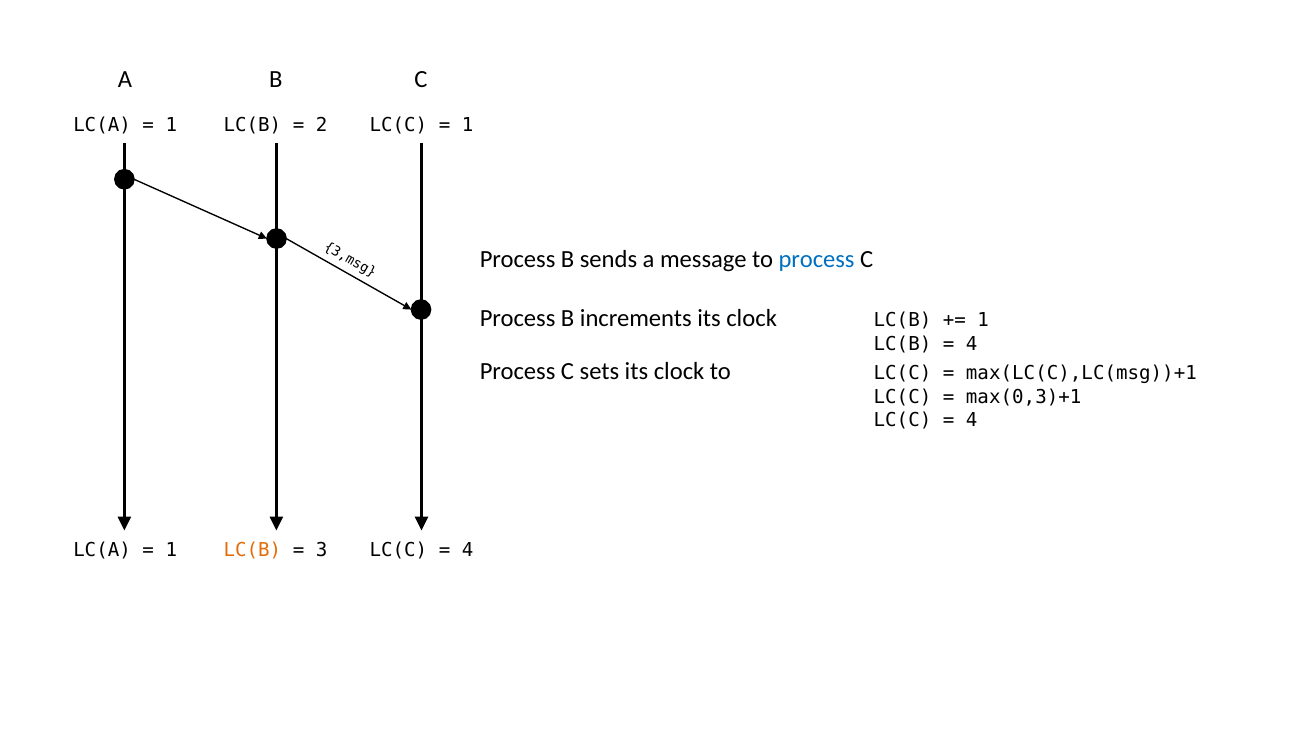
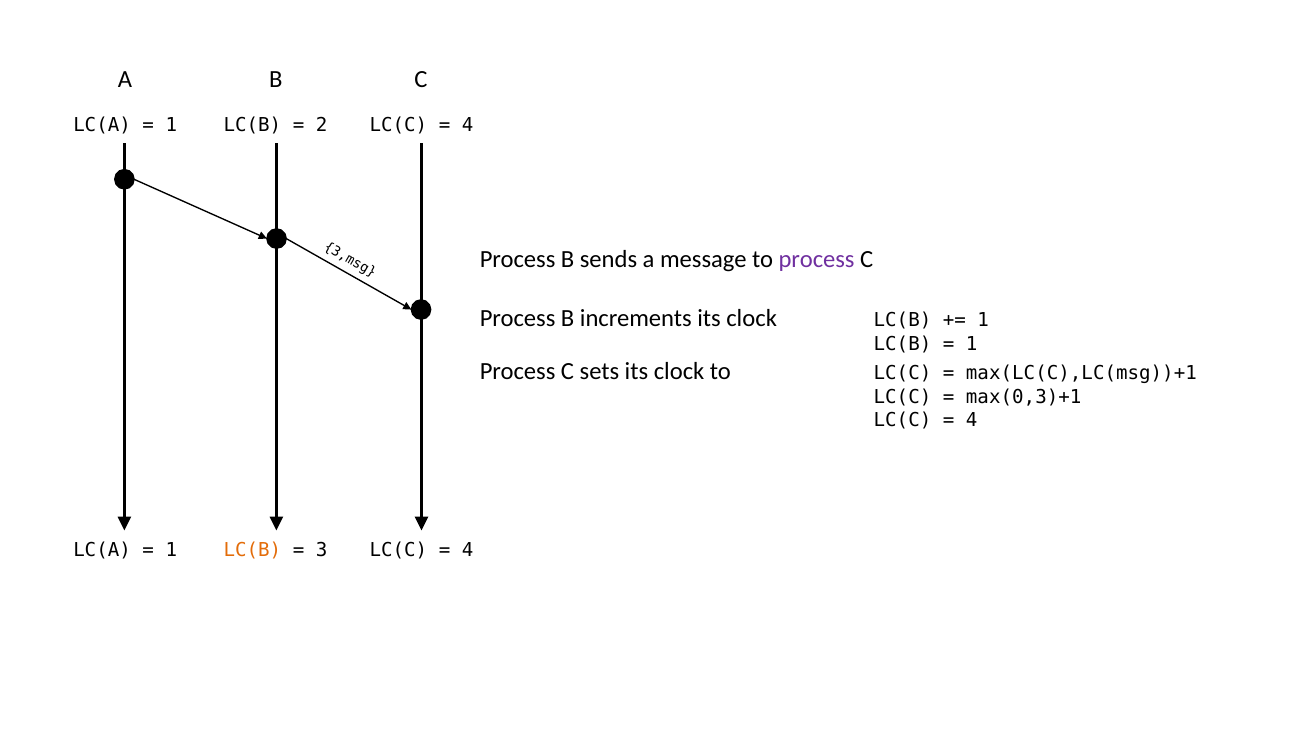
1 at (468, 125): 1 -> 4
process at (817, 259) colour: blue -> purple
4 at (972, 344): 4 -> 1
